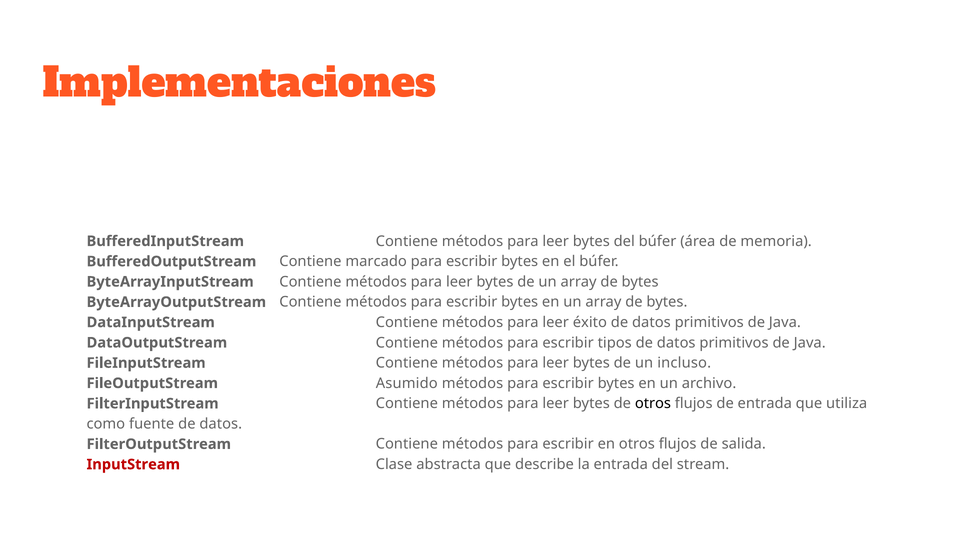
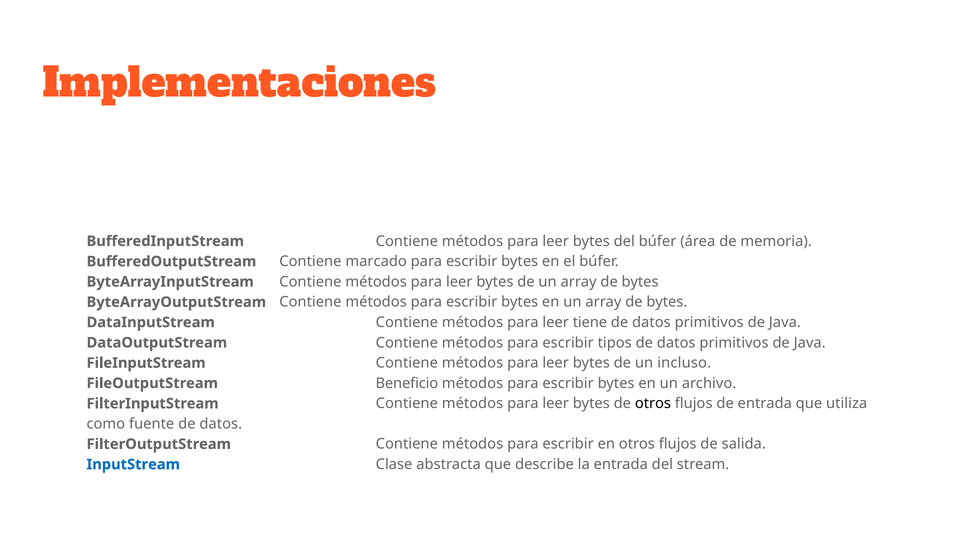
éxito: éxito -> tiene
Asumido: Asumido -> Beneficio
InputStream colour: red -> blue
